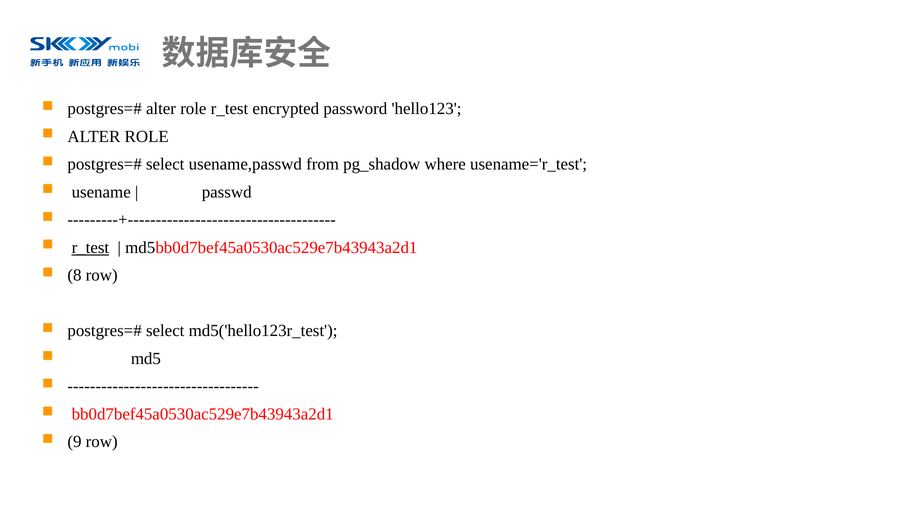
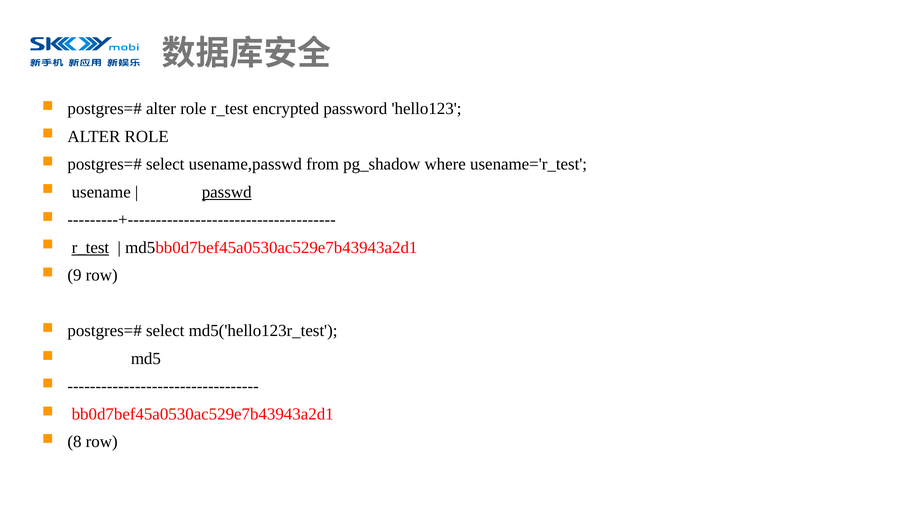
passwd underline: none -> present
8: 8 -> 9
9: 9 -> 8
